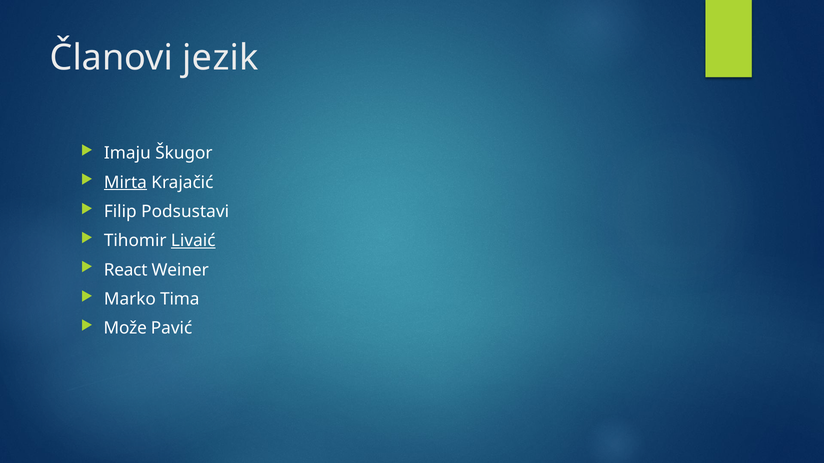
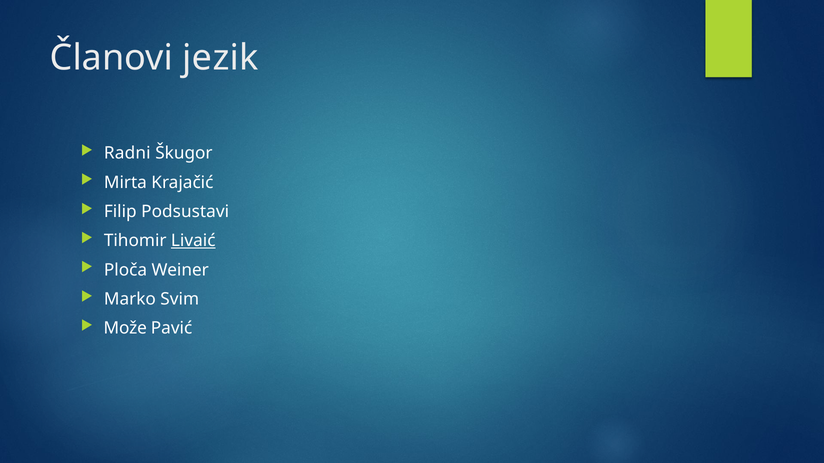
Imaju: Imaju -> Radni
Mirta underline: present -> none
React: React -> Ploča
Tima: Tima -> Svim
